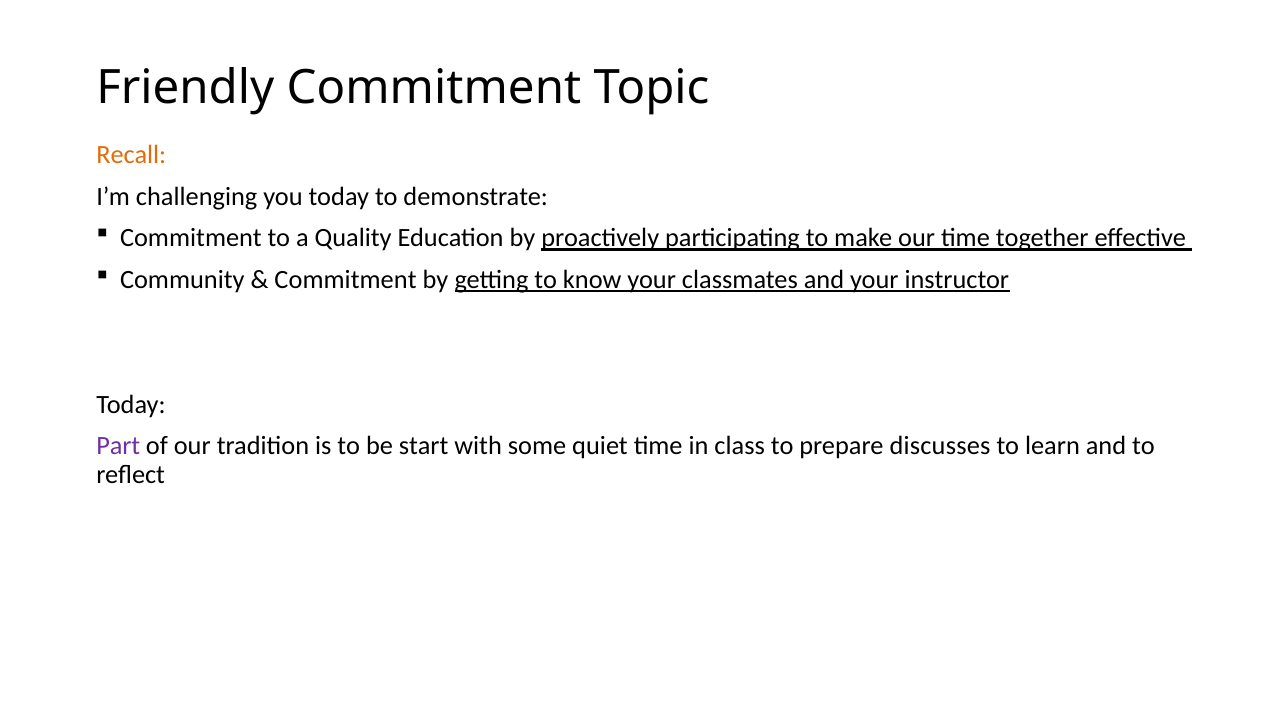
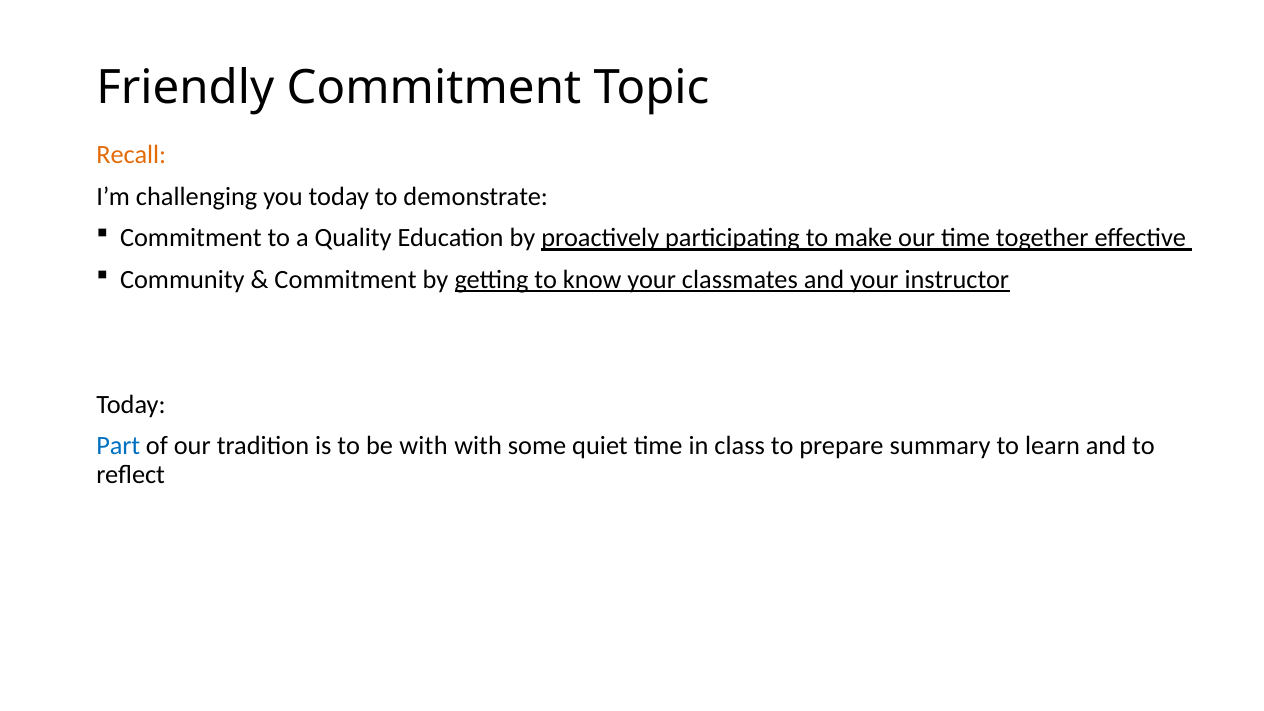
Part colour: purple -> blue
be start: start -> with
discusses: discusses -> summary
